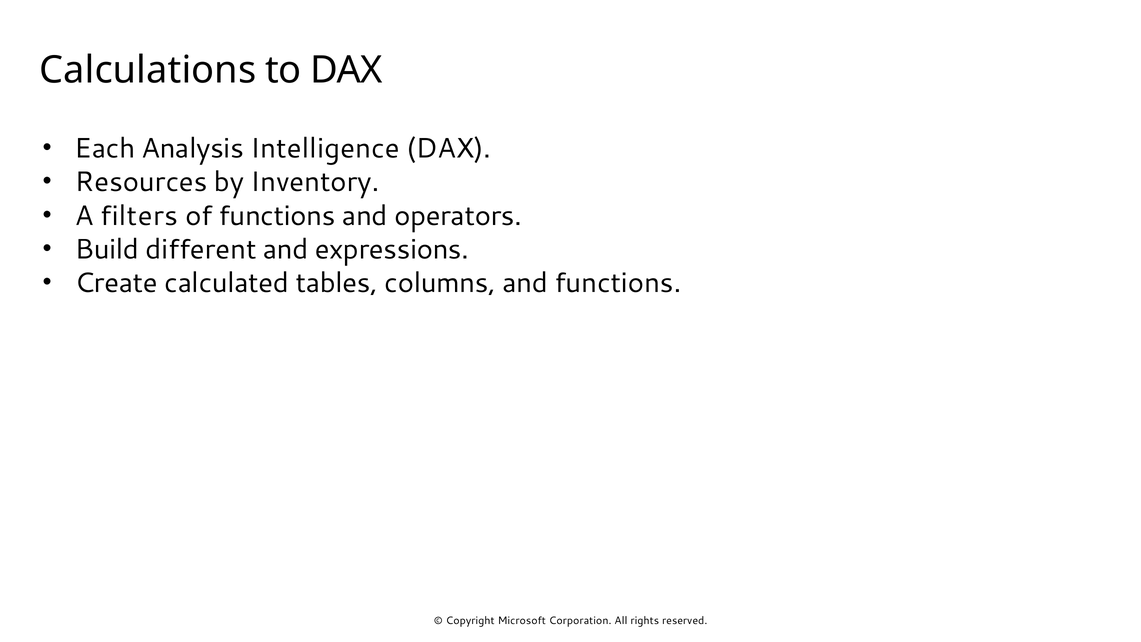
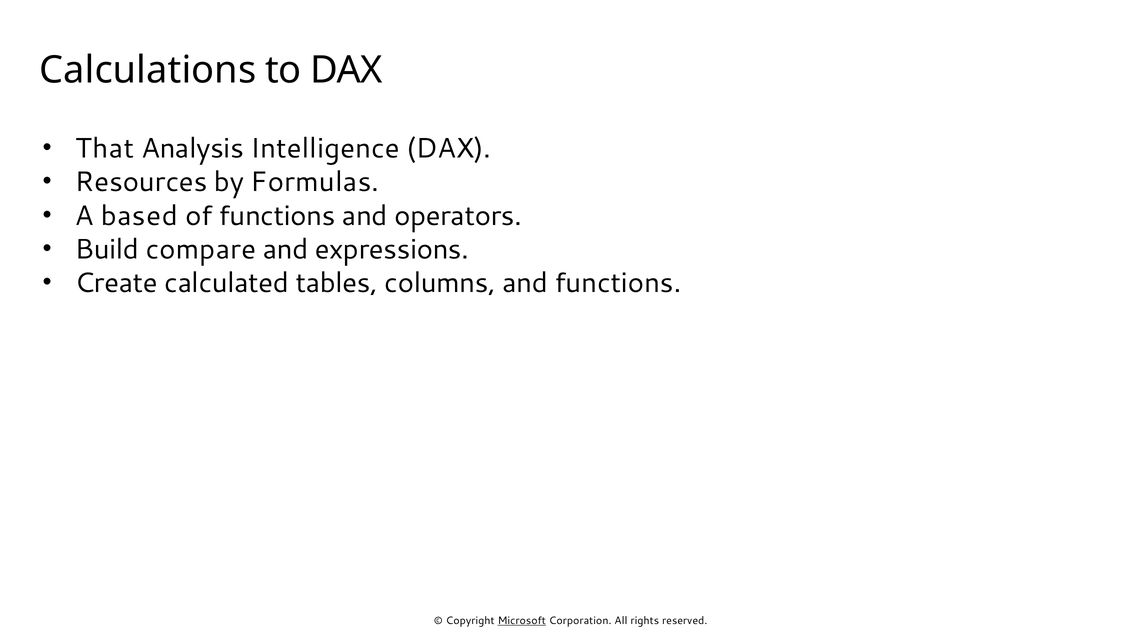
Each: Each -> That
Inventory: Inventory -> Formulas
filters: filters -> based
different: different -> compare
Microsoft underline: none -> present
